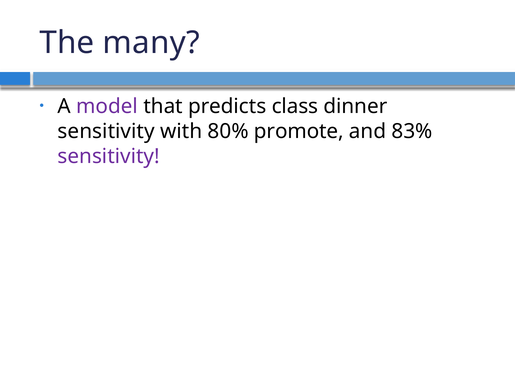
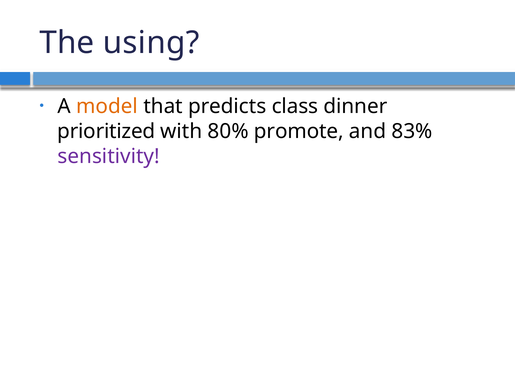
many: many -> using
model colour: purple -> orange
sensitivity at (106, 131): sensitivity -> prioritized
